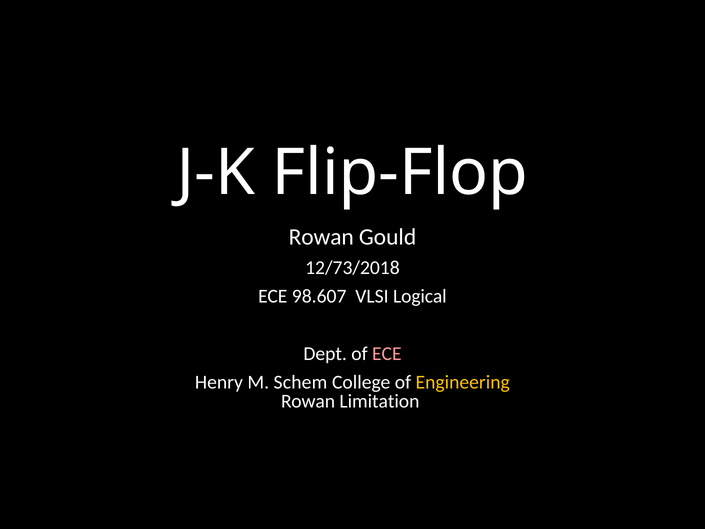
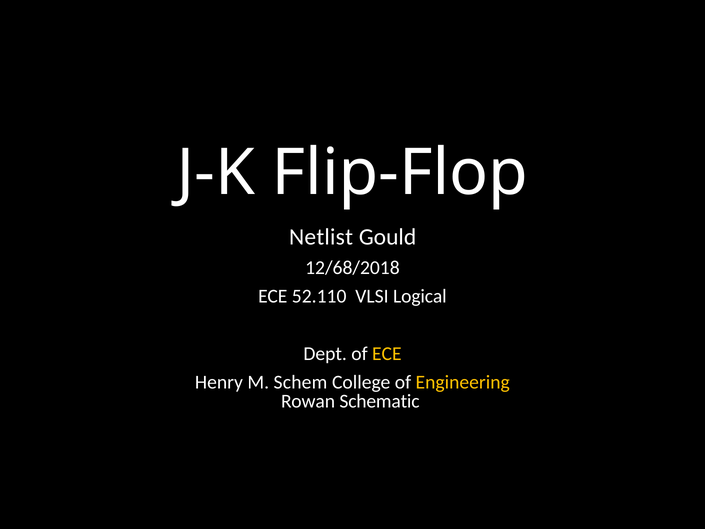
Rowan at (321, 237): Rowan -> Netlist
12/73/2018: 12/73/2018 -> 12/68/2018
98.607: 98.607 -> 52.110
ECE at (387, 354) colour: pink -> yellow
Limitation: Limitation -> Schematic
